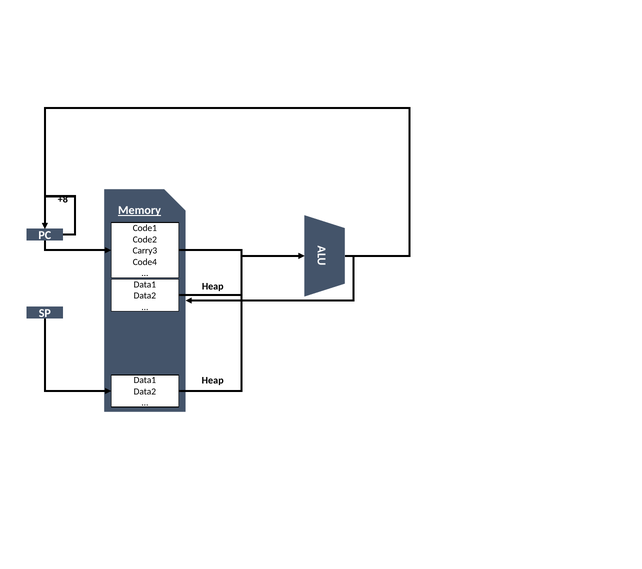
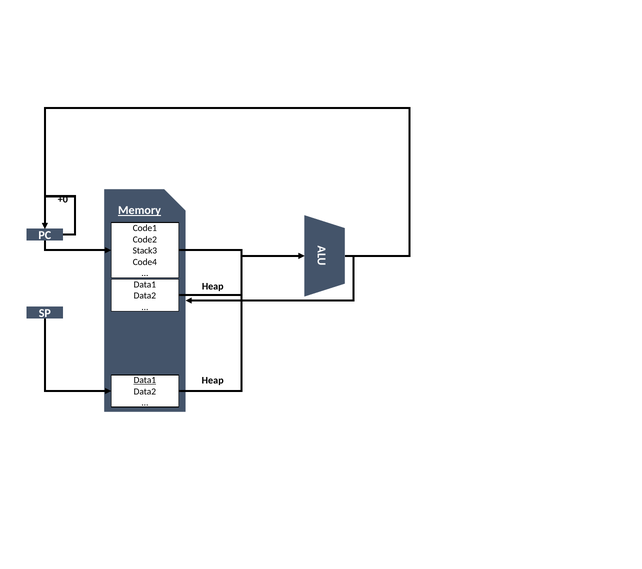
+8: +8 -> +0
Carry3: Carry3 -> Stack3
Data1 at (145, 380) underline: none -> present
